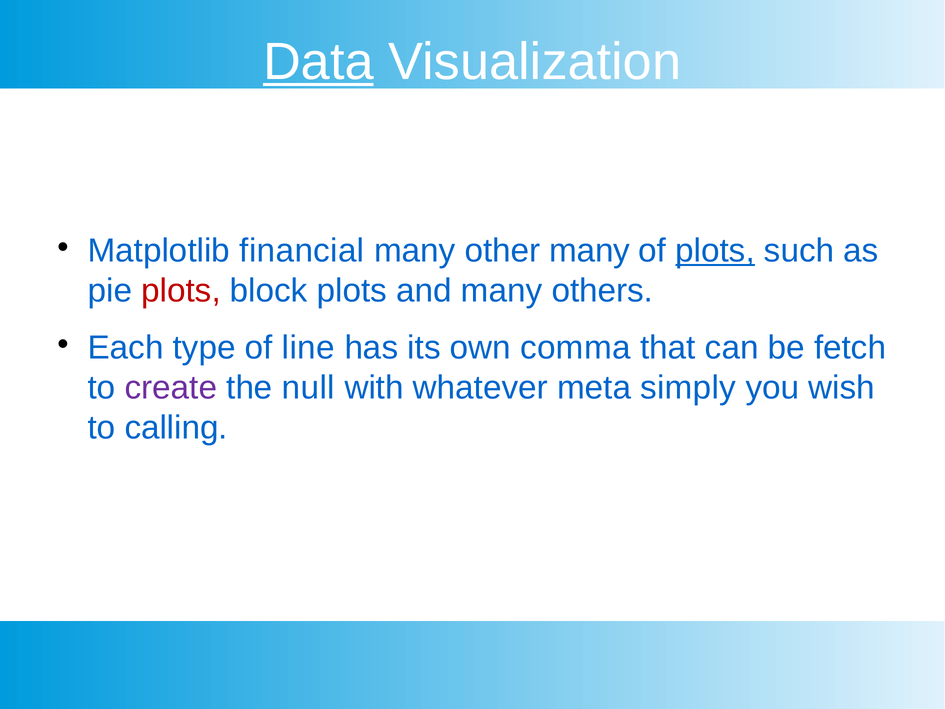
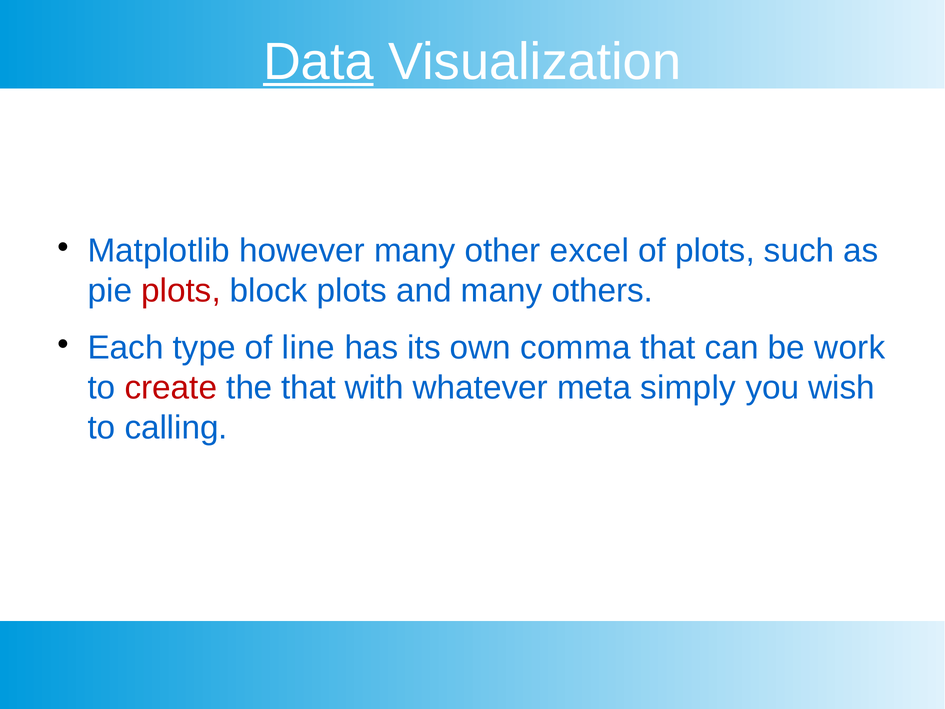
financial: financial -> however
other many: many -> excel
plots at (715, 251) underline: present -> none
fetch: fetch -> work
create colour: purple -> red
the null: null -> that
